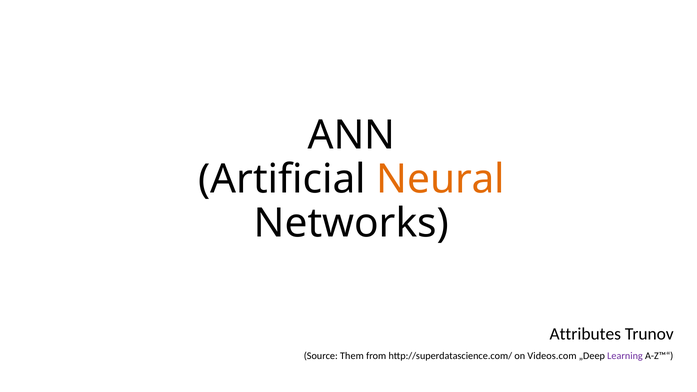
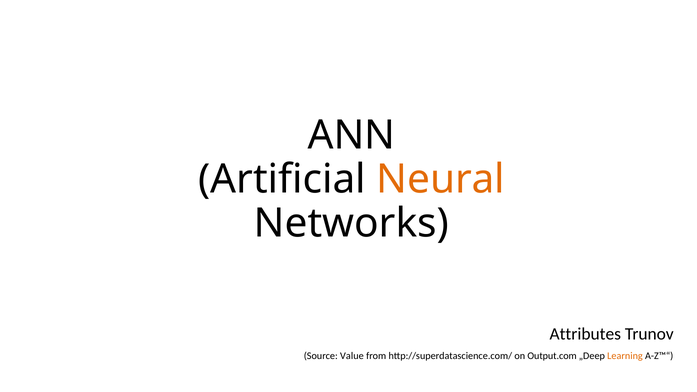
Them: Them -> Value
Videos.com: Videos.com -> Output.com
Learning colour: purple -> orange
